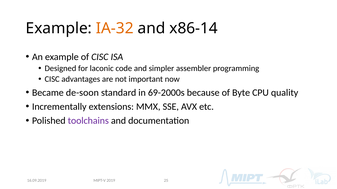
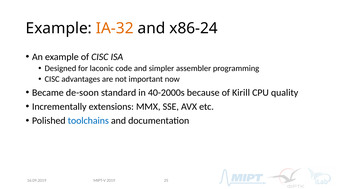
x86-14: x86-14 -> x86-24
69-2000s: 69-2000s -> 40-2000s
Byte: Byte -> Kirill
toolchains colour: purple -> blue
